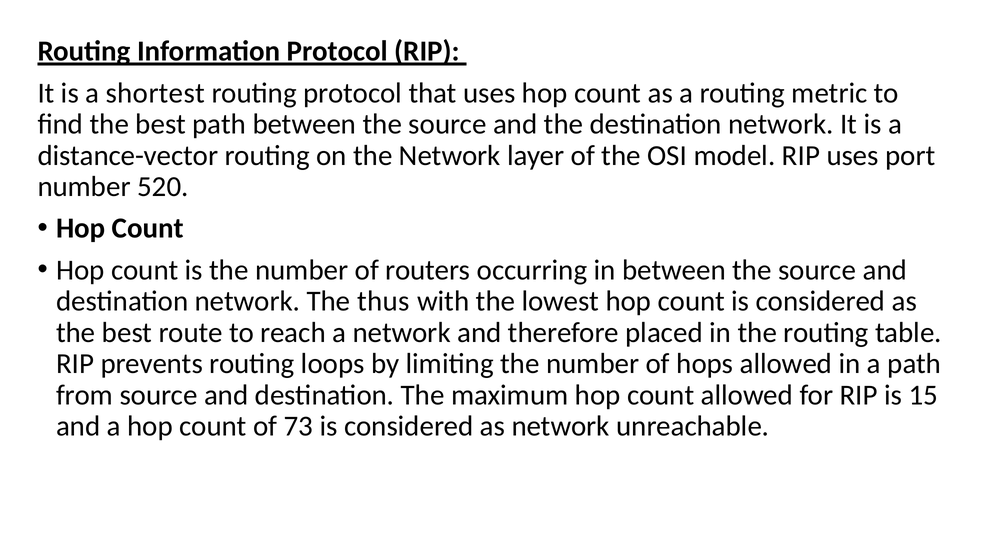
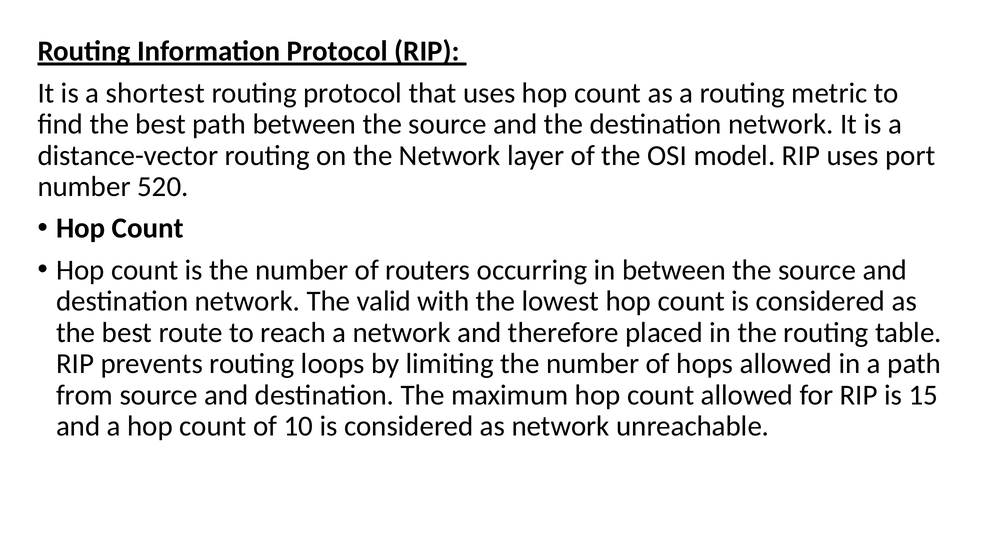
thus: thus -> valid
73: 73 -> 10
